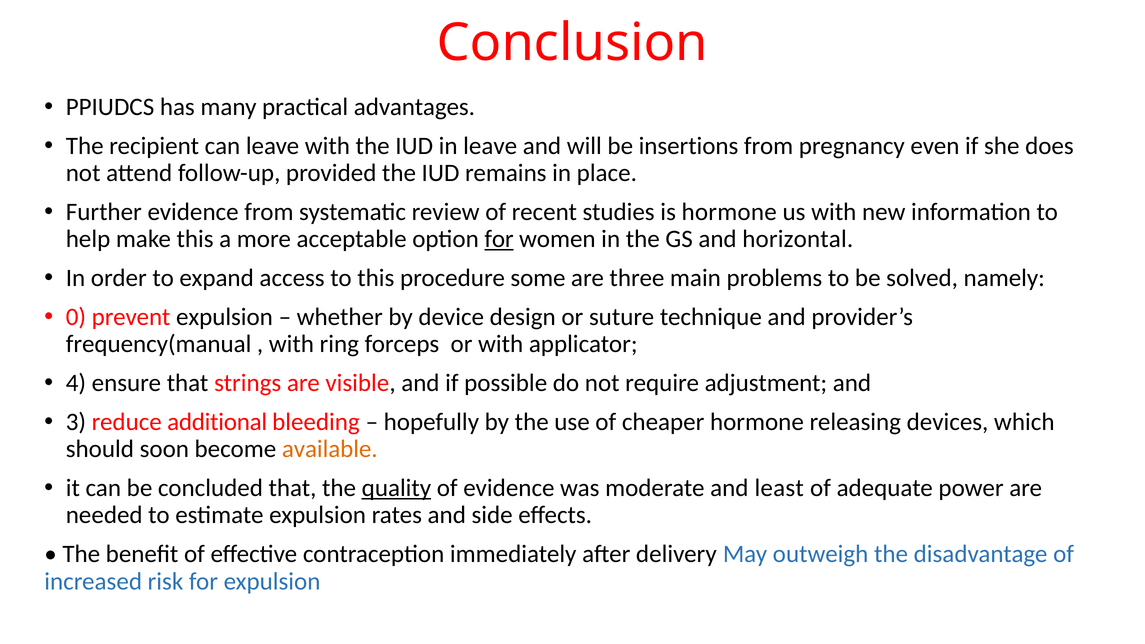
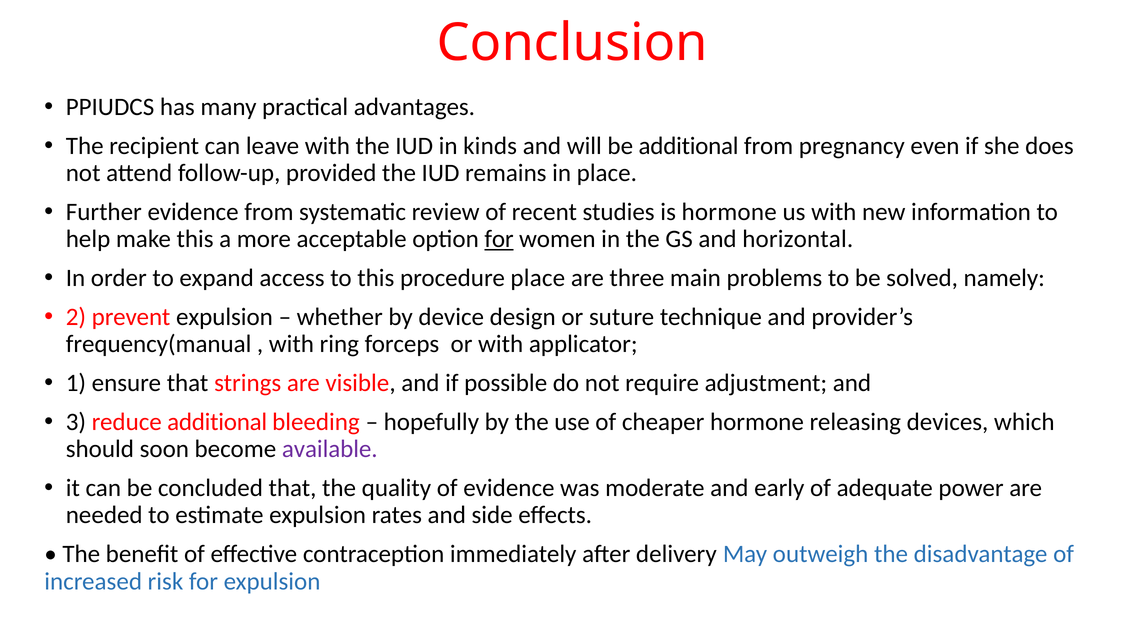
in leave: leave -> kinds
be insertions: insertions -> additional
procedure some: some -> place
0: 0 -> 2
4: 4 -> 1
available colour: orange -> purple
quality underline: present -> none
least: least -> early
